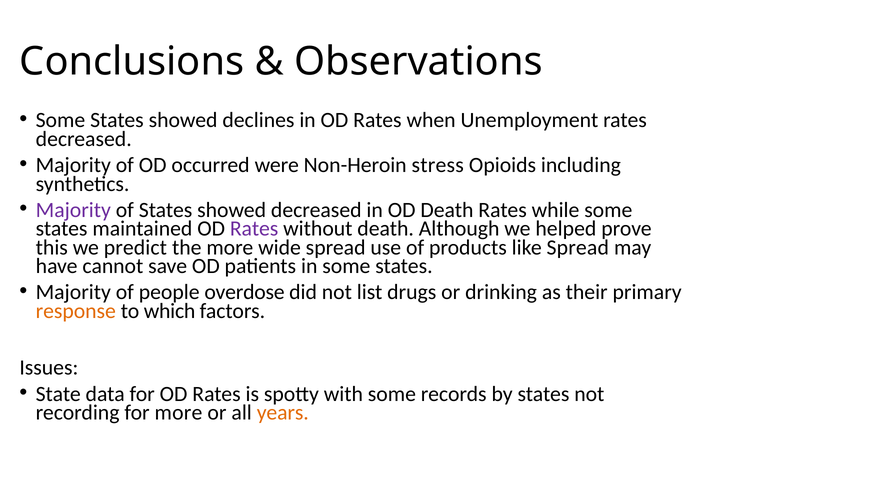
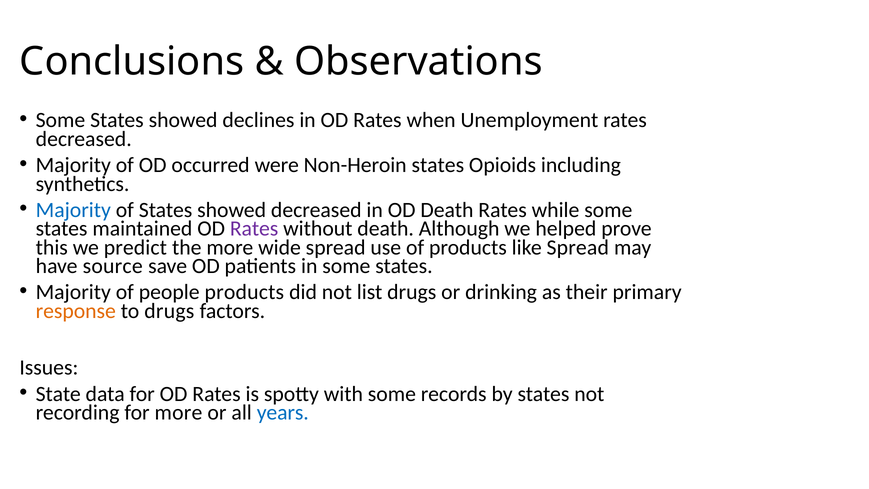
Non-Heroin stress: stress -> states
Majority at (73, 210) colour: purple -> blue
cannot: cannot -> source
people overdose: overdose -> products
to which: which -> drugs
years colour: orange -> blue
